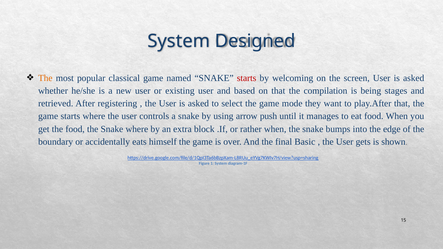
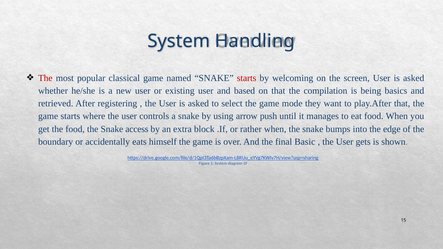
Designed: Designed -> Handling
The at (45, 78) colour: orange -> red
stages: stages -> basics
Snake where: where -> access
